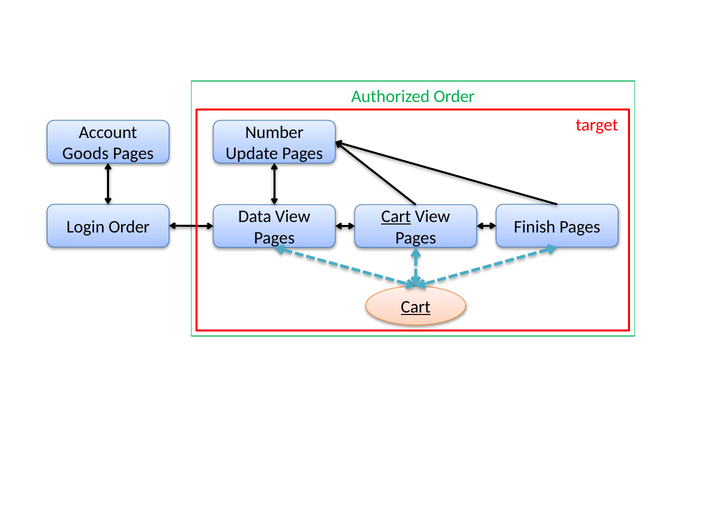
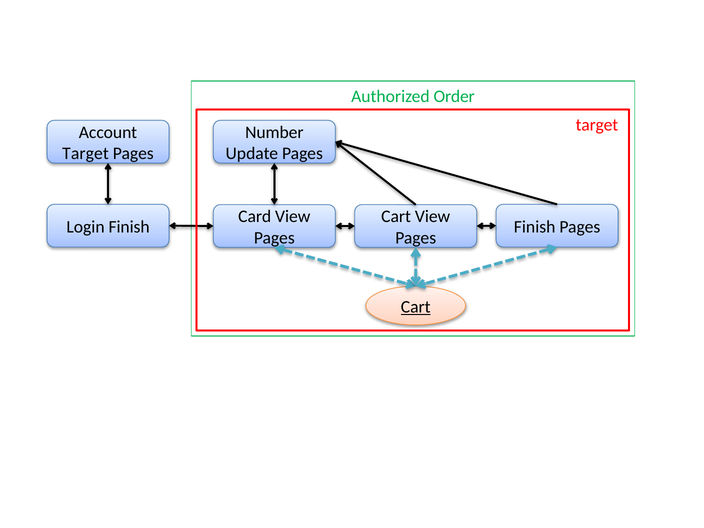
Goods at (85, 153): Goods -> Target
Data: Data -> Card
Cart at (396, 217) underline: present -> none
Login Order: Order -> Finish
